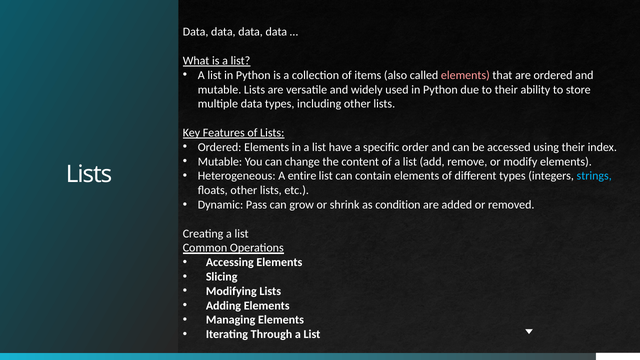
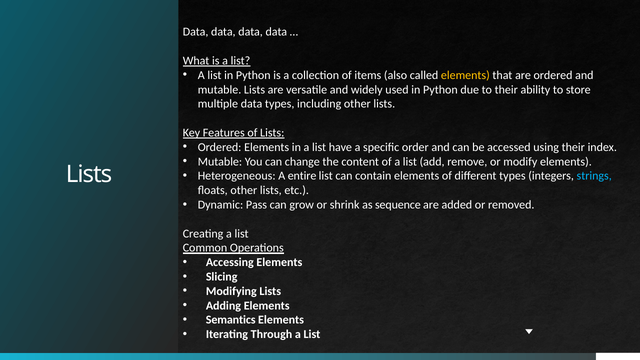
elements at (465, 75) colour: pink -> yellow
condition: condition -> sequence
Managing: Managing -> Semantics
